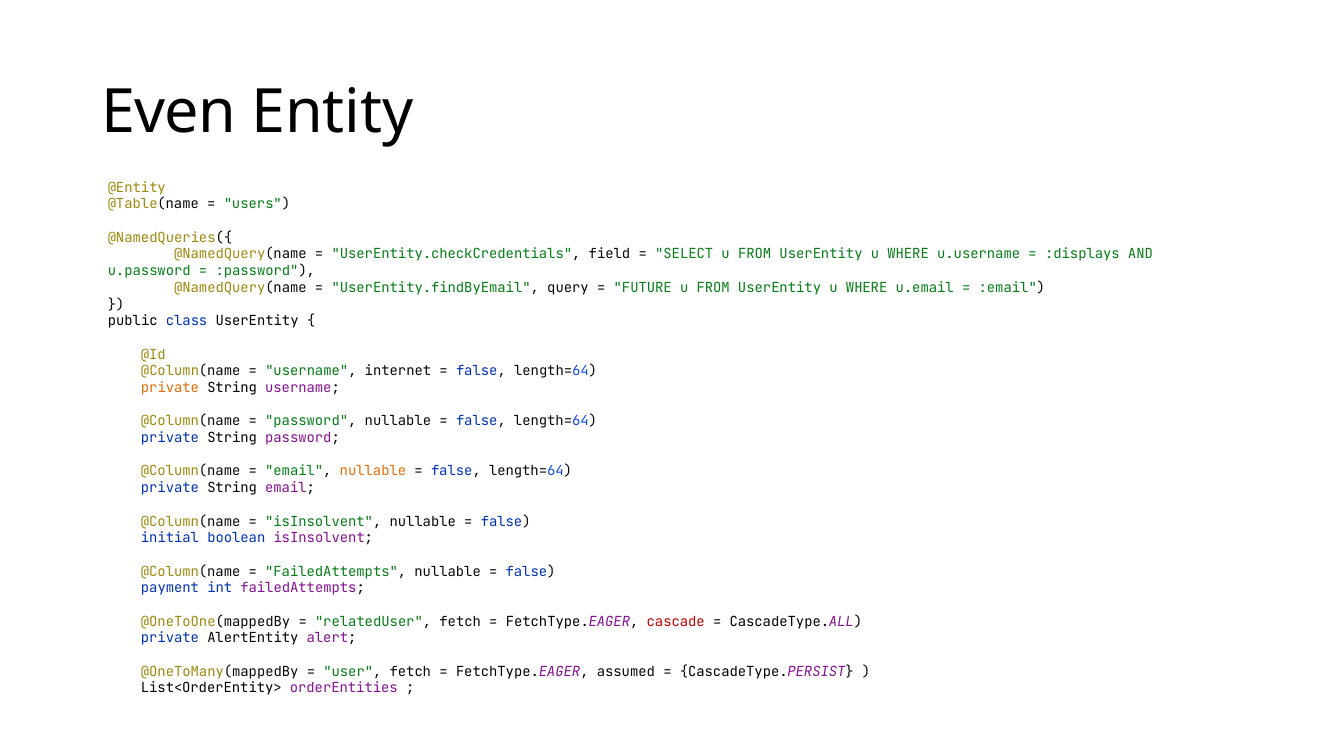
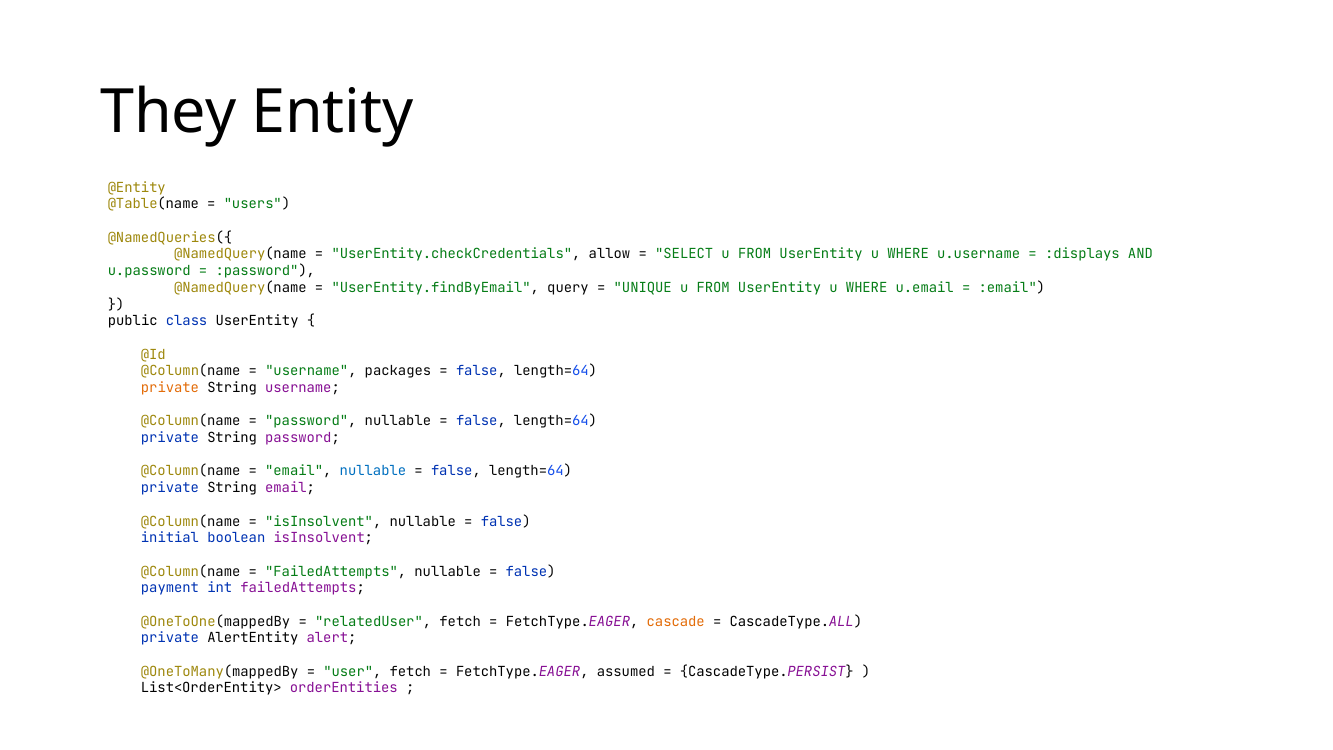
Even: Even -> They
field: field -> allow
FUTURE: FUTURE -> UNIQUE
internet: internet -> packages
nullable at (373, 471) colour: orange -> blue
cascade colour: red -> orange
